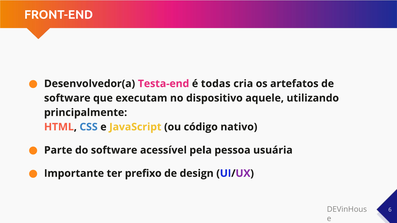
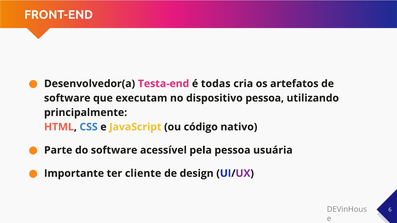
dispositivo aquele: aquele -> pessoa
prefixo: prefixo -> cliente
